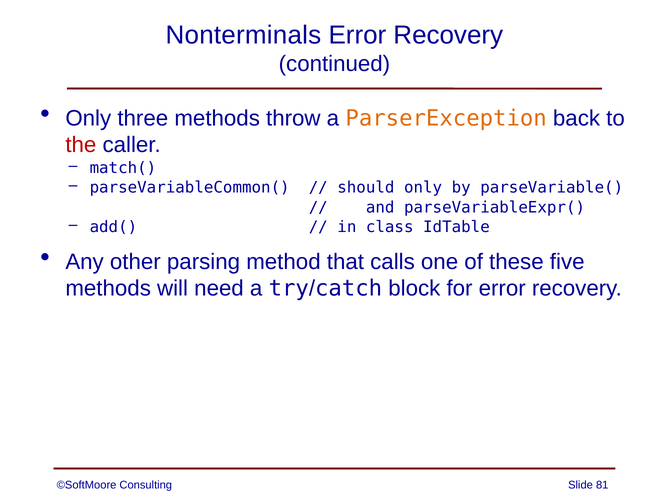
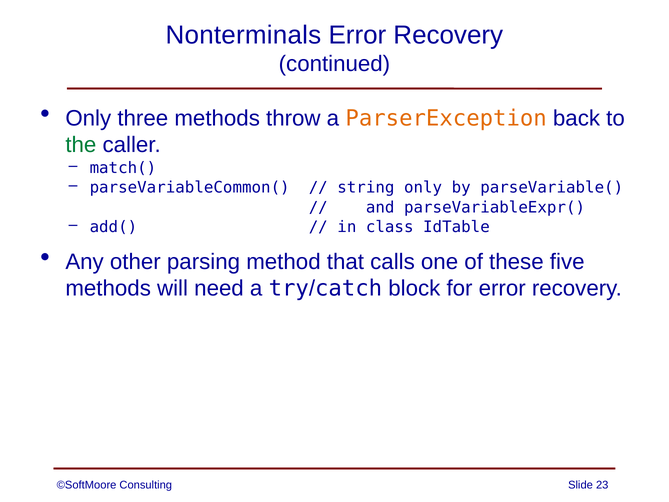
the colour: red -> green
should: should -> string
81: 81 -> 23
